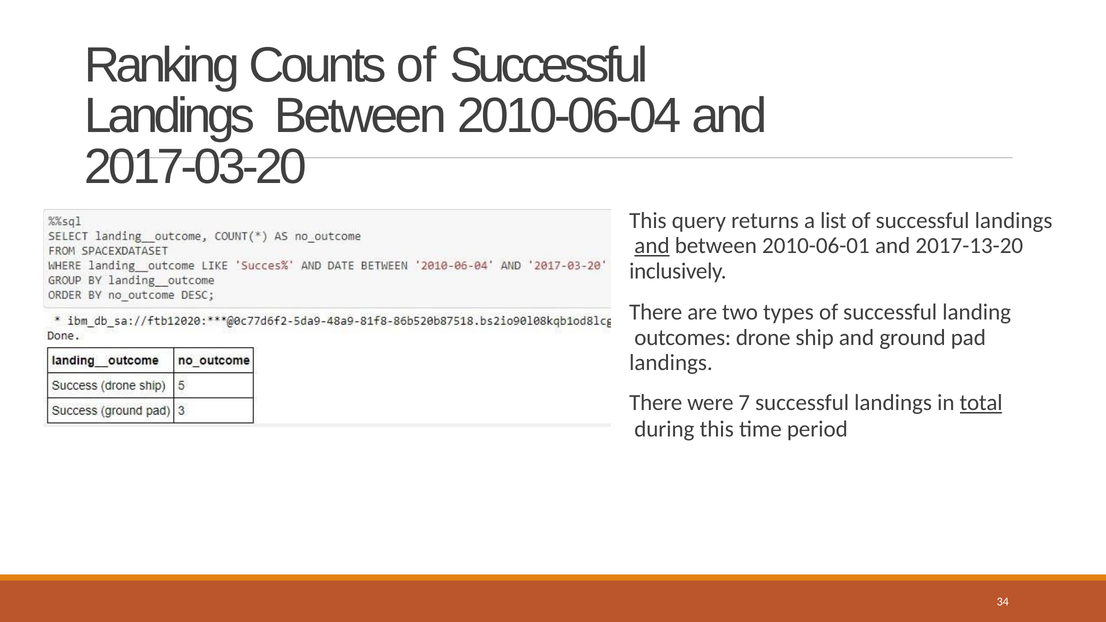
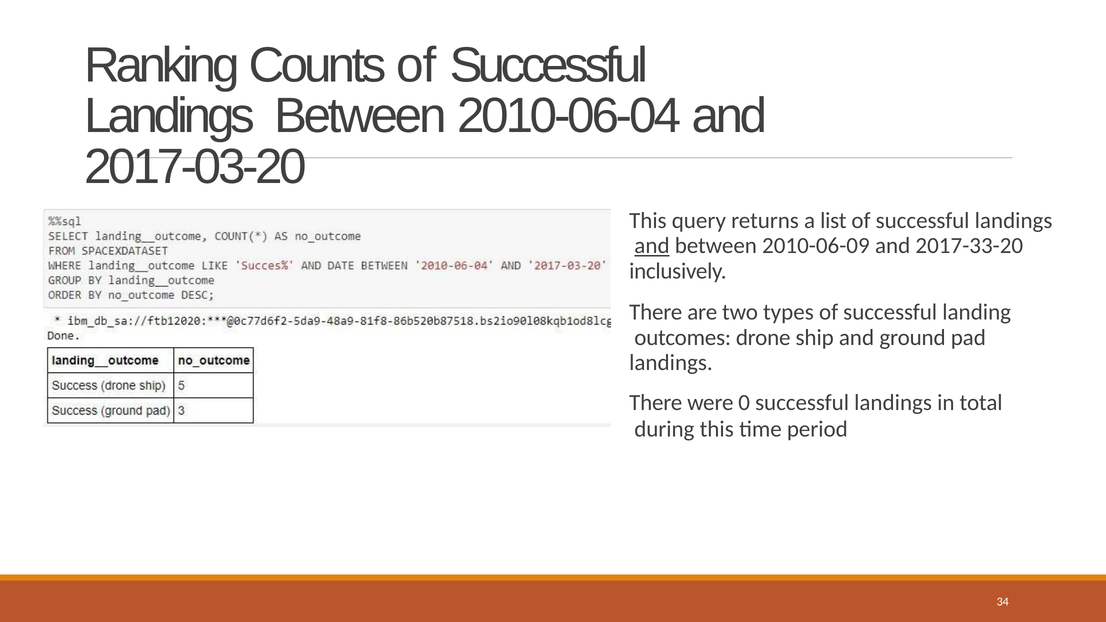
2010-06-01: 2010-06-01 -> 2010-06-09
2017-13-20: 2017-13-20 -> 2017-33-20
7: 7 -> 0
total underline: present -> none
